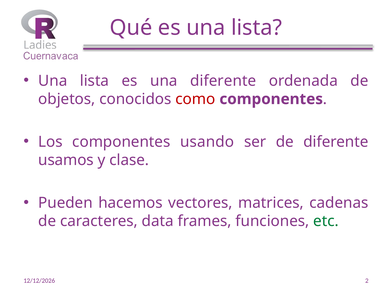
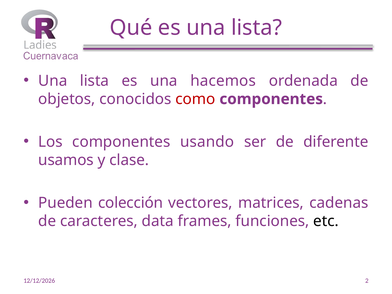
una diferente: diferente -> hacemos
hacemos: hacemos -> colección
etc colour: green -> black
